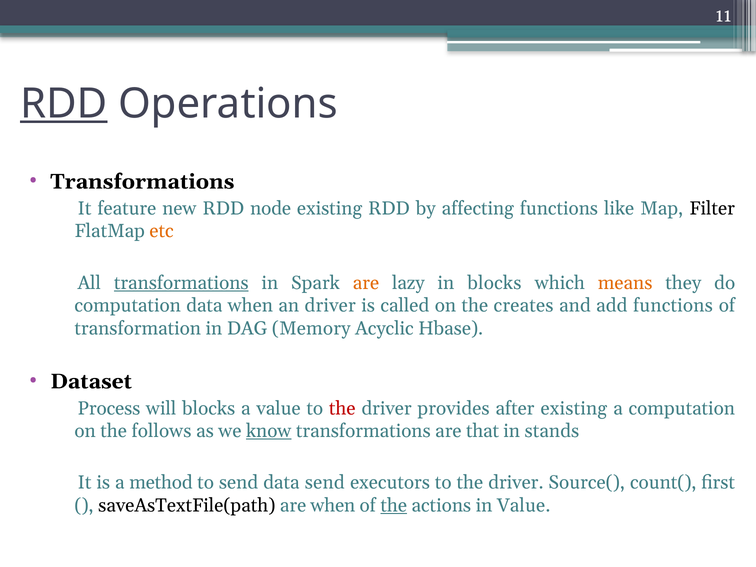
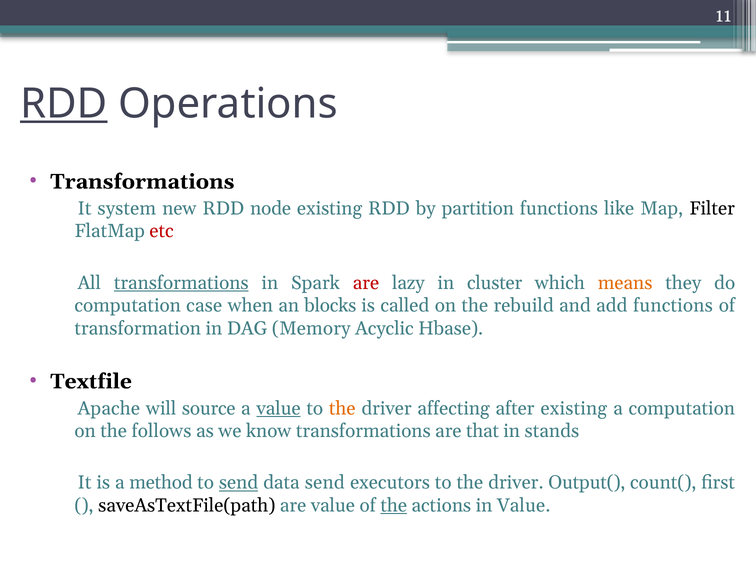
feature: feature -> system
affecting: affecting -> partition
etc colour: orange -> red
are at (366, 283) colour: orange -> red
in blocks: blocks -> cluster
computation data: data -> case
an driver: driver -> blocks
creates: creates -> rebuild
Dataset: Dataset -> Textfile
Process: Process -> Apache
will blocks: blocks -> source
value at (279, 408) underline: none -> present
the at (342, 408) colour: red -> orange
provides: provides -> affecting
know underline: present -> none
send at (239, 483) underline: none -> present
Source(: Source( -> Output(
are when: when -> value
